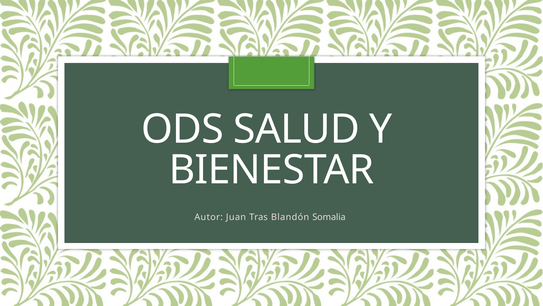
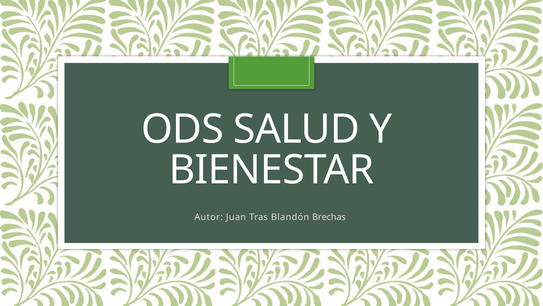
Somalia: Somalia -> Brechas
